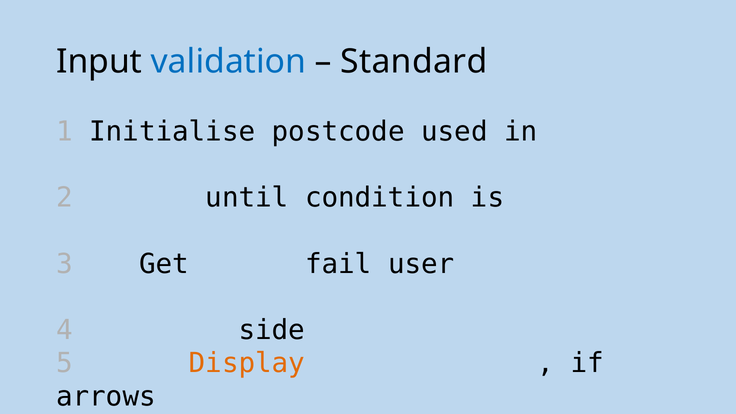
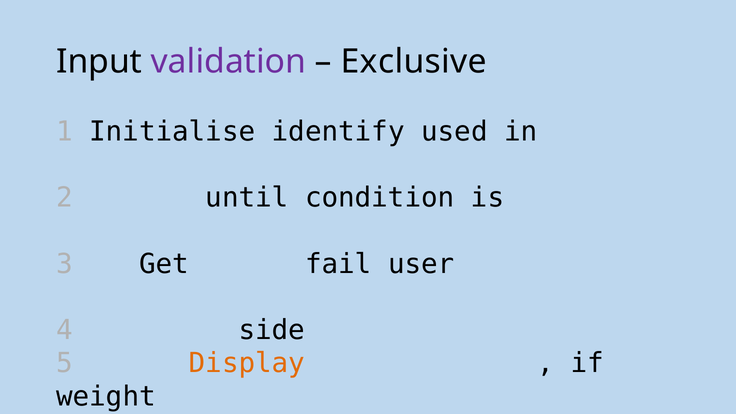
validation colour: blue -> purple
Standard: Standard -> Exclusive
postcode: postcode -> identify
arrows: arrows -> weight
